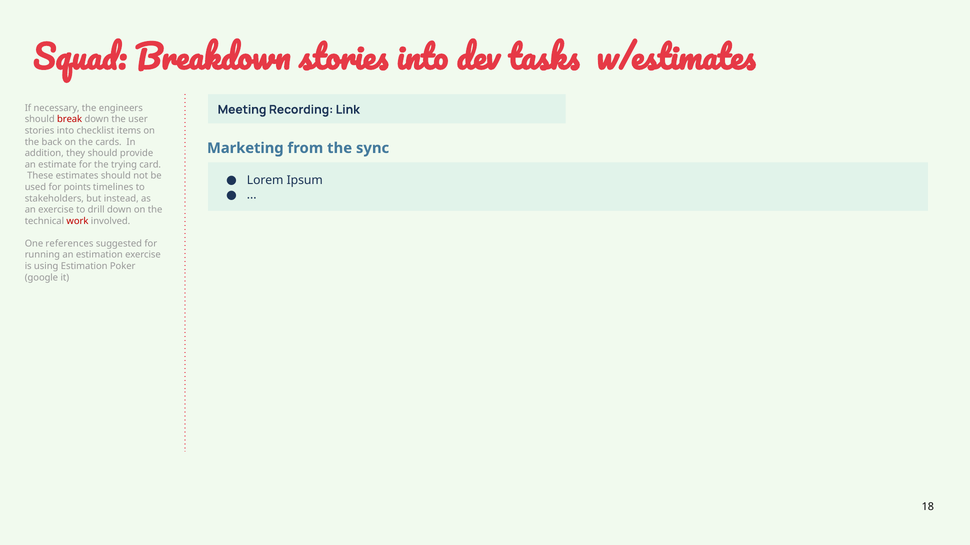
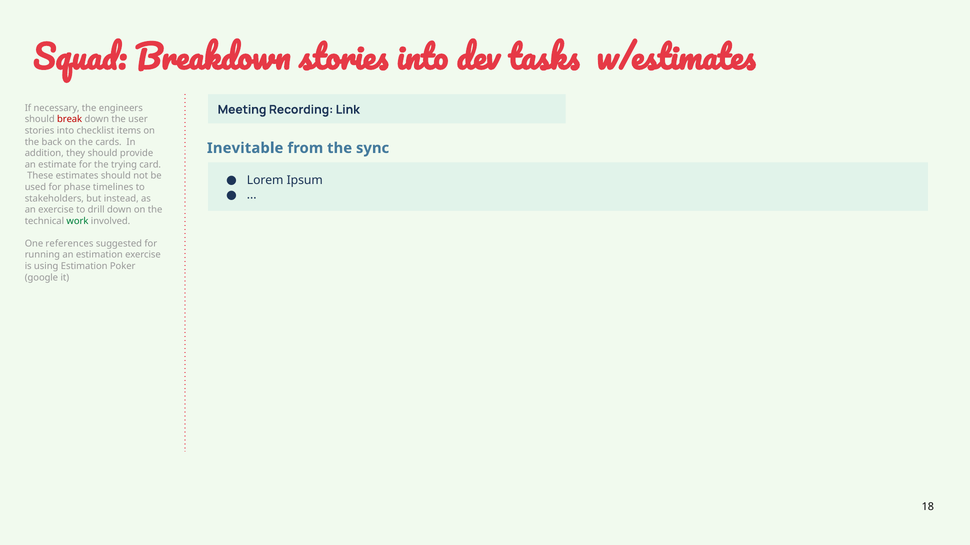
Marketing: Marketing -> Inevitable
points: points -> phase
work colour: red -> green
